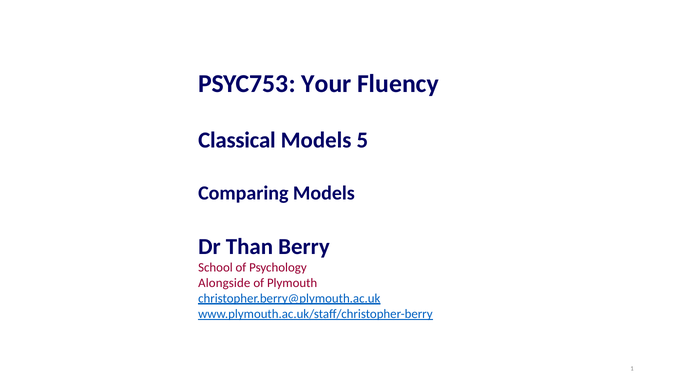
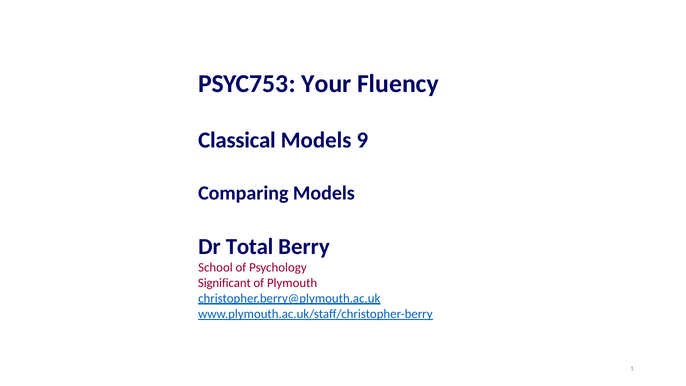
5: 5 -> 9
Than: Than -> Total
Alongside: Alongside -> Significant
